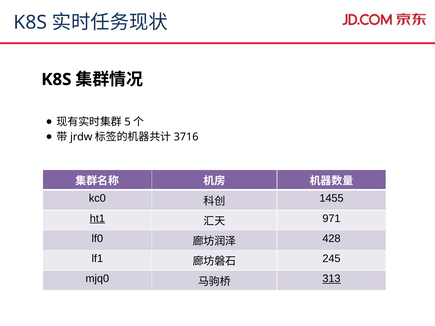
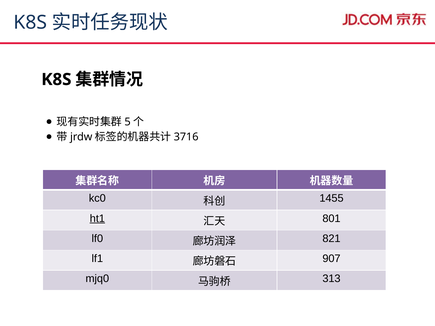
971: 971 -> 801
428: 428 -> 821
245: 245 -> 907
313 underline: present -> none
